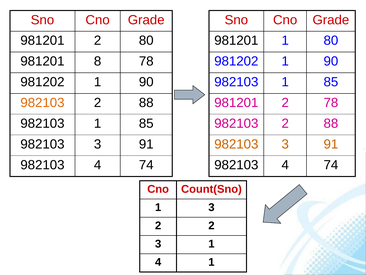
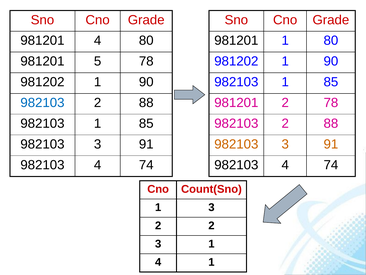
2 at (98, 41): 2 -> 4
8: 8 -> 5
982103 at (42, 103) colour: orange -> blue
